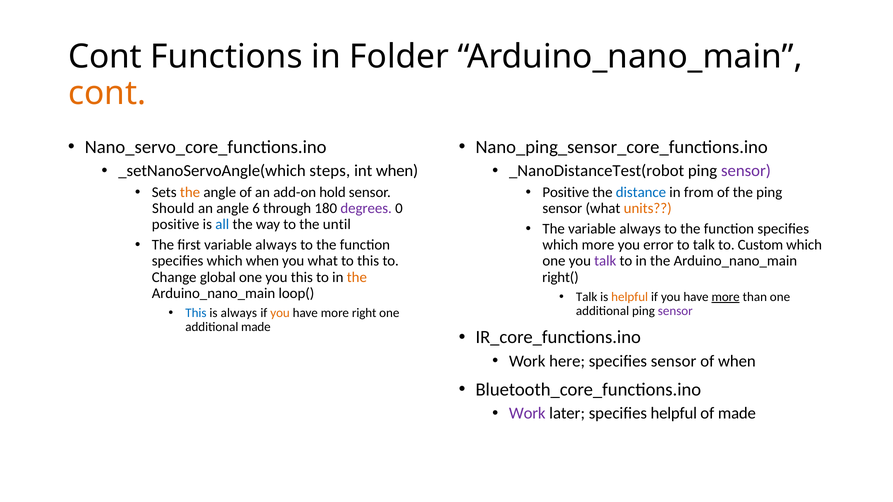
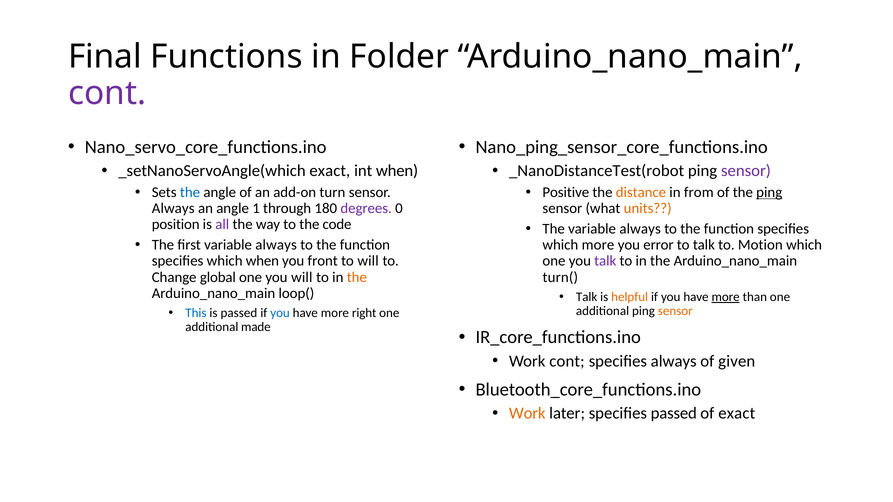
Cont at (105, 57): Cont -> Final
cont at (107, 93) colour: orange -> purple
_setNanoServoAngle(which steps: steps -> exact
the at (190, 192) colour: orange -> blue
hold: hold -> turn
distance colour: blue -> orange
ping at (769, 192) underline: none -> present
Should at (173, 209): Should -> Always
6: 6 -> 1
positive at (176, 225): positive -> position
all colour: blue -> purple
until: until -> code
Custom: Custom -> Motion
you what: what -> front
to this: this -> will
you this: this -> will
right(: right( -> turn(
sensor at (675, 311) colour: purple -> orange
is always: always -> passed
you at (280, 313) colour: orange -> blue
Work here: here -> cont
specifies sensor: sensor -> always
of when: when -> given
Work at (527, 413) colour: purple -> orange
specifies helpful: helpful -> passed
of made: made -> exact
